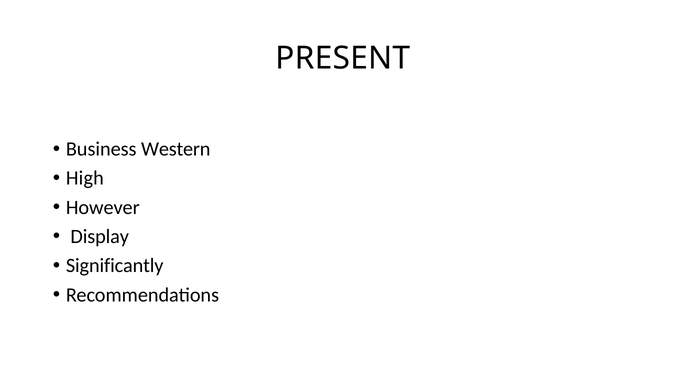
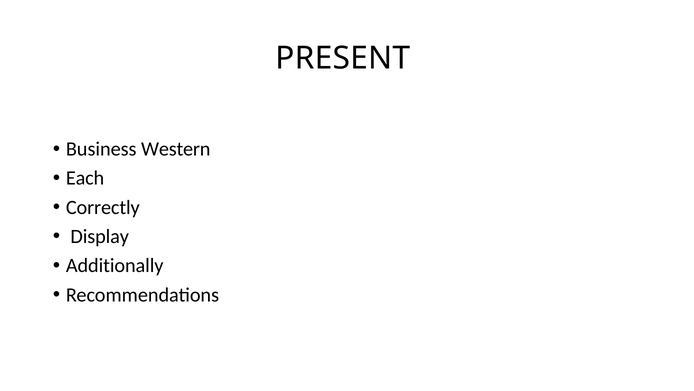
High: High -> Each
However: However -> Correctly
Significantly: Significantly -> Additionally
